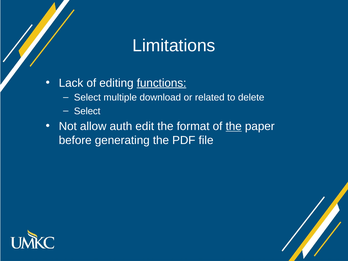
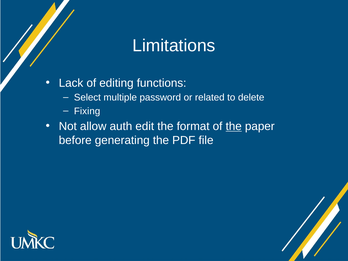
functions underline: present -> none
download: download -> password
Select at (87, 111): Select -> Fixing
